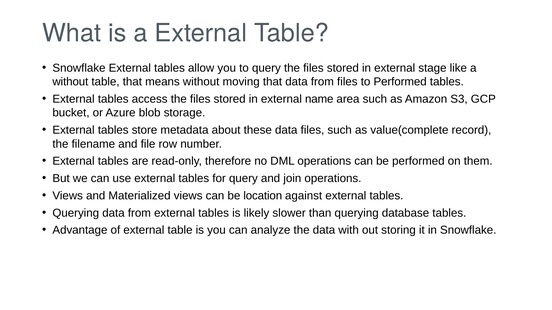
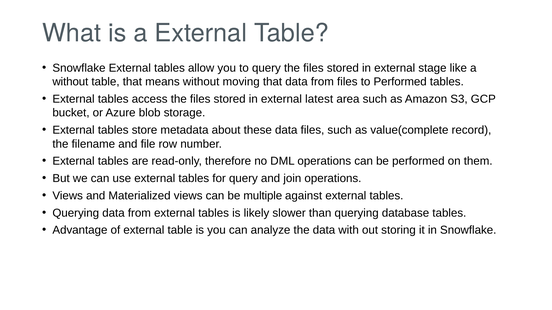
name: name -> latest
location: location -> multiple
